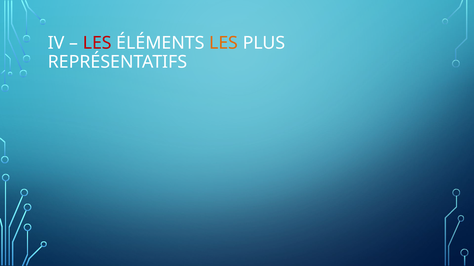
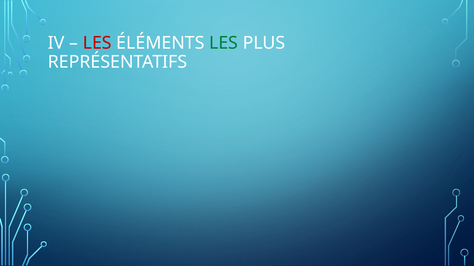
LES at (224, 43) colour: orange -> green
